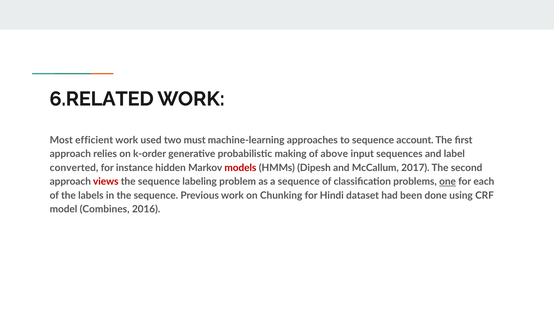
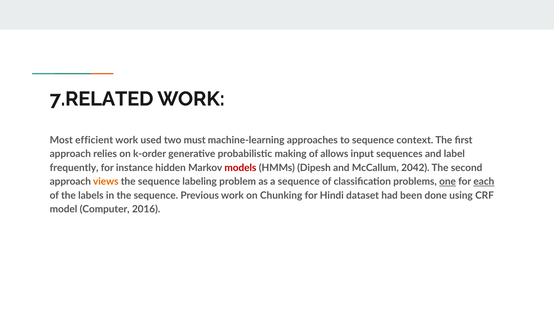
6.RELATED: 6.RELATED -> 7.RELATED
account: account -> context
above: above -> allows
converted: converted -> frequently
2017: 2017 -> 2042
views colour: red -> orange
each underline: none -> present
Combines: Combines -> Computer
